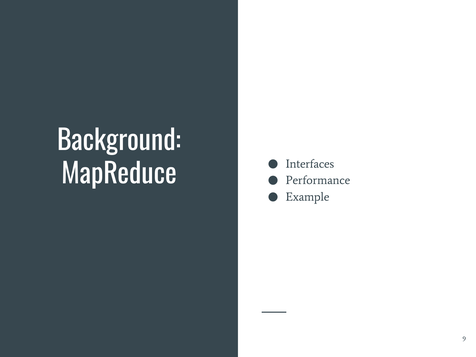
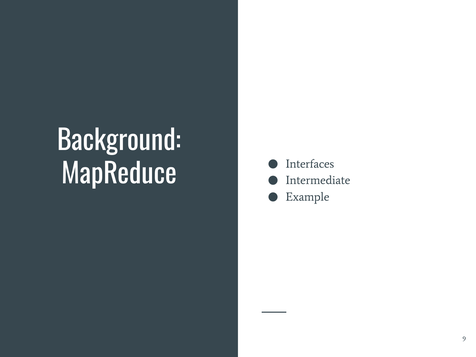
Performance: Performance -> Intermediate
